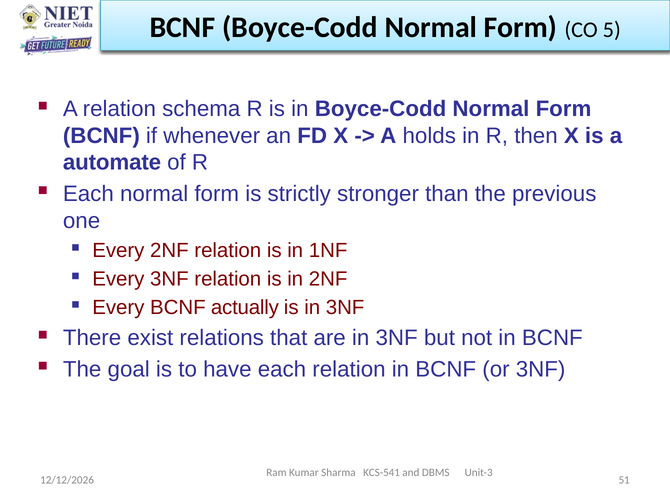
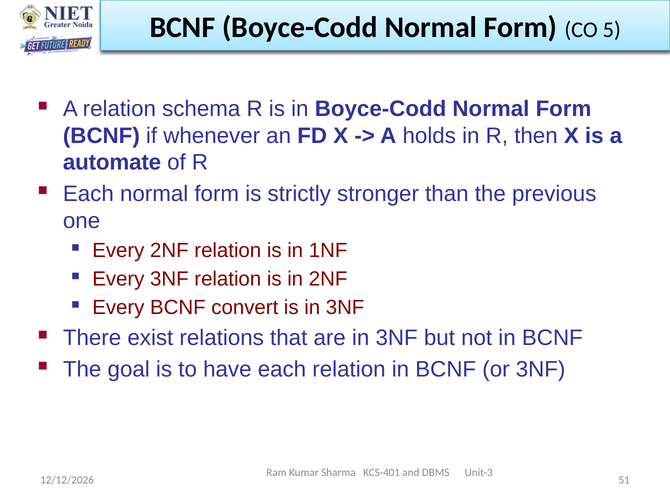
actually: actually -> convert
KCS-541: KCS-541 -> KCS-401
